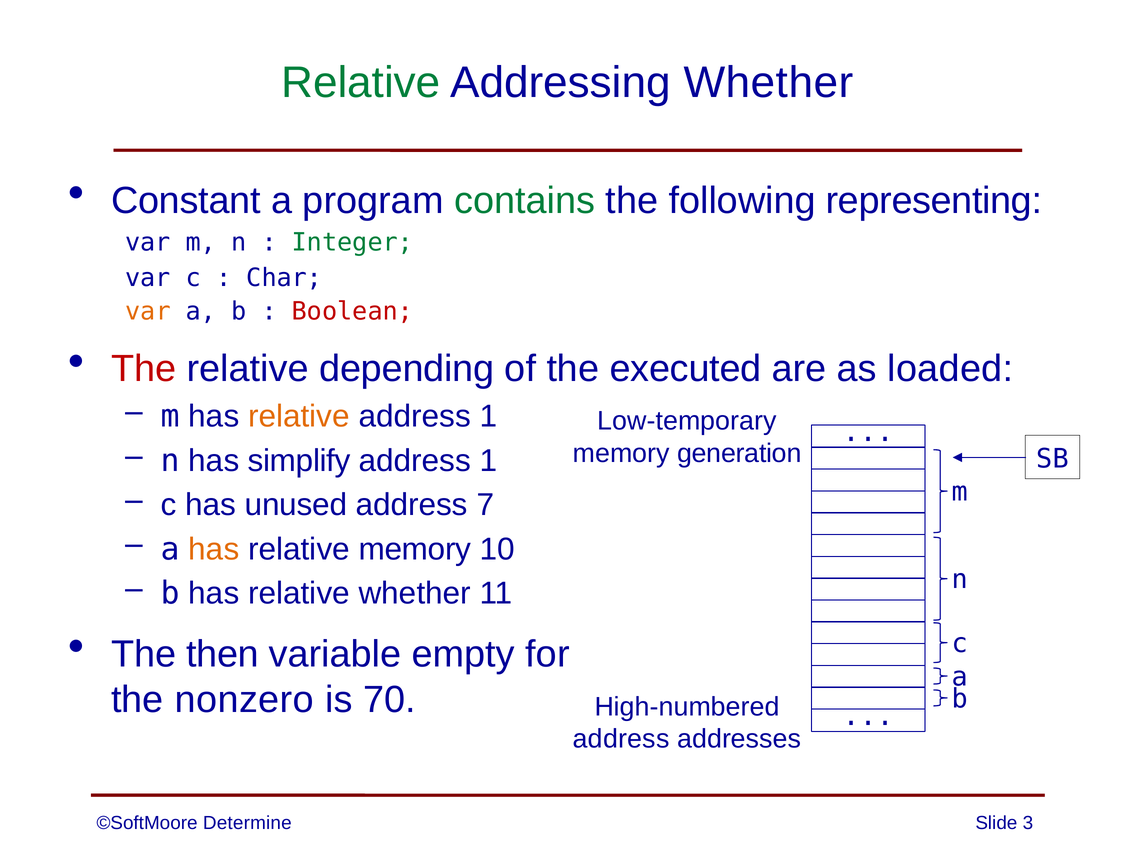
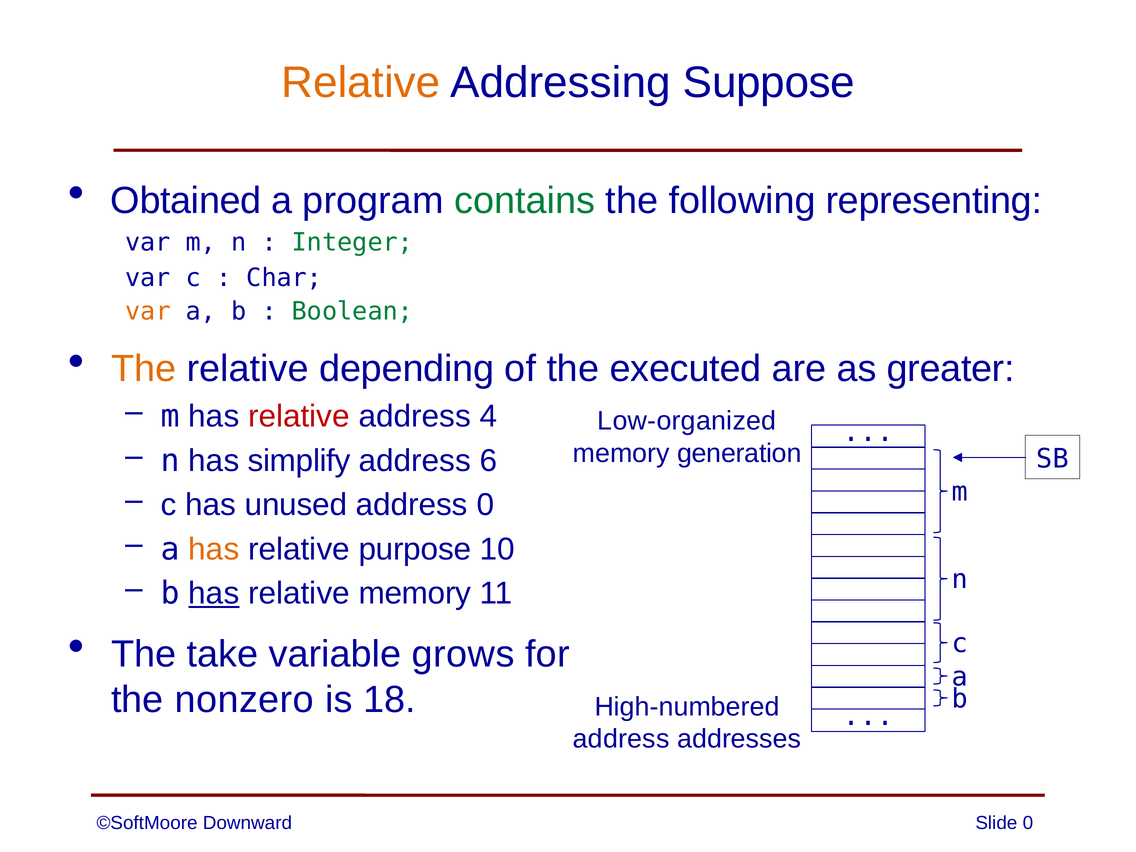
Relative at (361, 83) colour: green -> orange
Addressing Whether: Whether -> Suppose
Constant: Constant -> Obtained
Boolean colour: red -> green
The at (144, 369) colour: red -> orange
loaded: loaded -> greater
relative at (299, 417) colour: orange -> red
1 at (489, 417): 1 -> 4
Low-temporary: Low-temporary -> Low-organized
1 at (489, 461): 1 -> 6
address 7: 7 -> 0
relative memory: memory -> purpose
has at (214, 593) underline: none -> present
relative whether: whether -> memory
then: then -> take
empty: empty -> grows
70: 70 -> 18
Determine: Determine -> Downward
Slide 3: 3 -> 0
